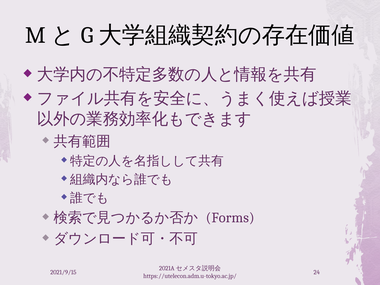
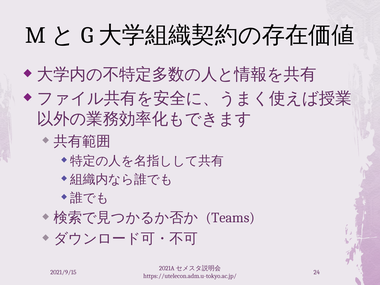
Forms: Forms -> Teams
